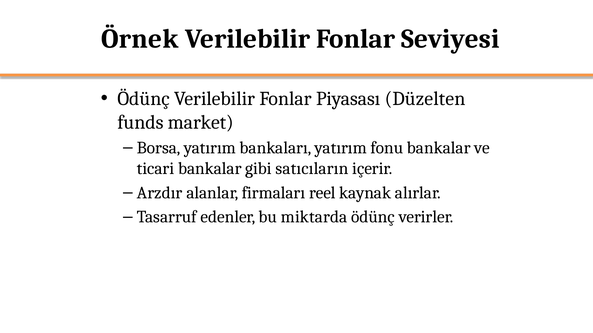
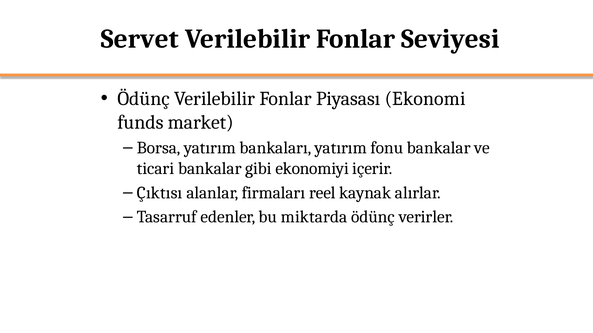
Örnek: Örnek -> Servet
Düzelten: Düzelten -> Ekonomi
satıcıların: satıcıların -> ekonomiyi
Arzdır: Arzdır -> Çıktısı
